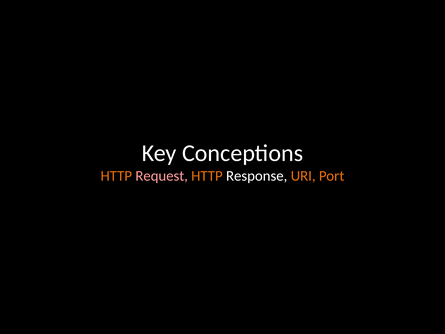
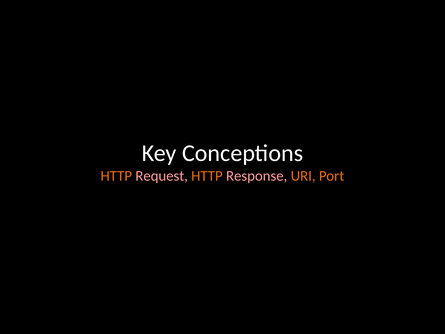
Response colour: white -> pink
